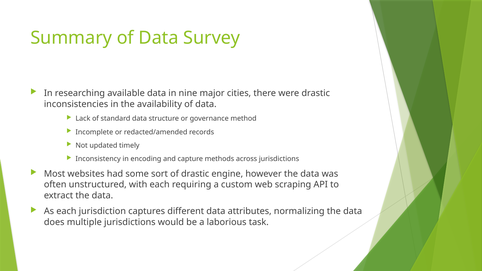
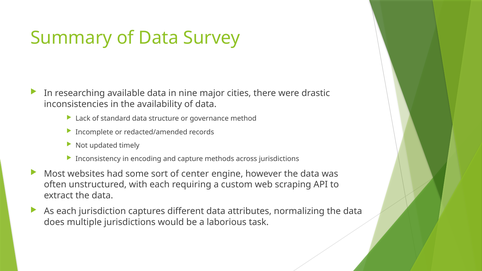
of drastic: drastic -> center
